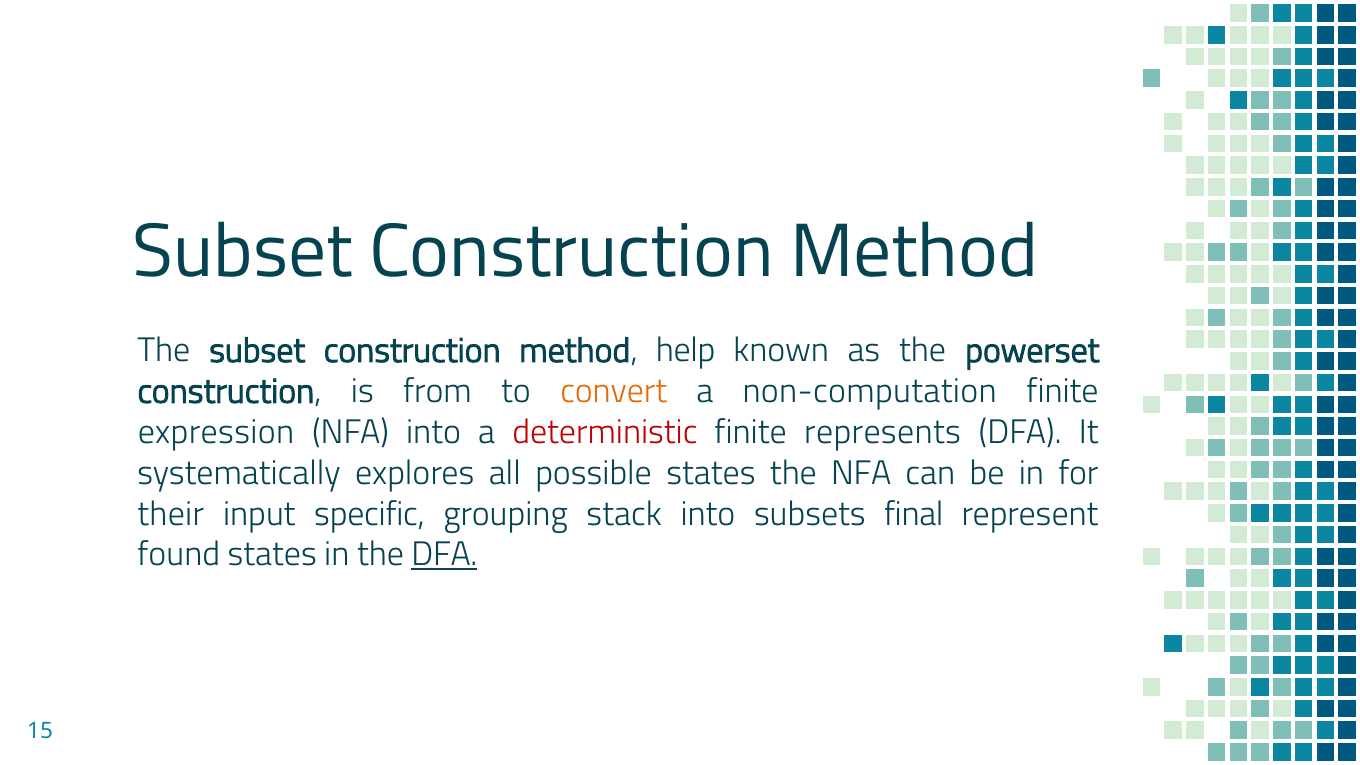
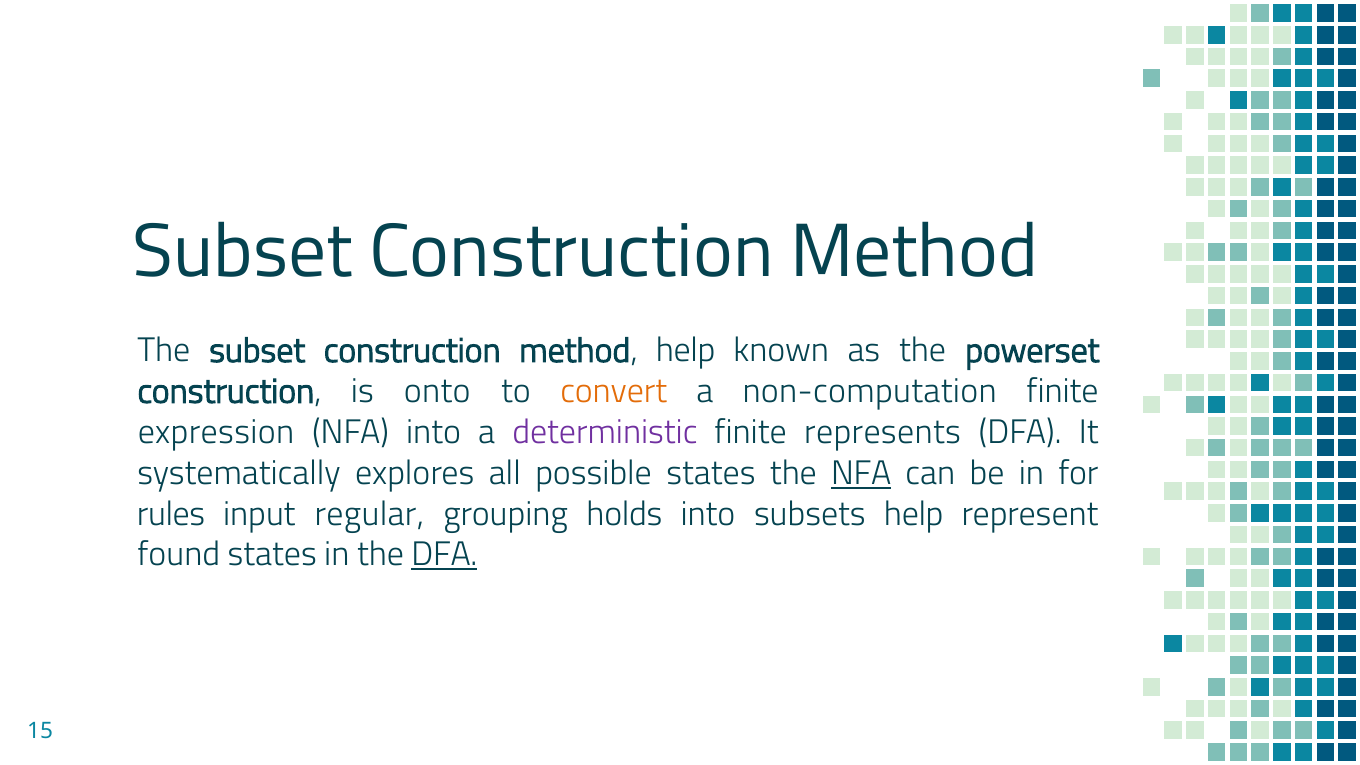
from: from -> onto
deterministic colour: red -> purple
NFA at (861, 473) underline: none -> present
their: their -> rules
specific: specific -> regular
stack: stack -> holds
subsets final: final -> help
